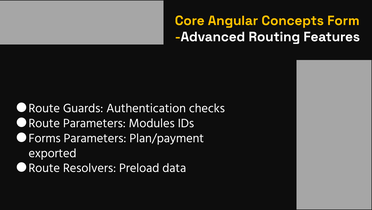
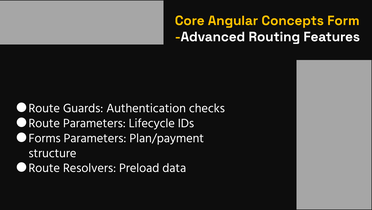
Modules: Modules -> Lifecycle
exported: exported -> structure
